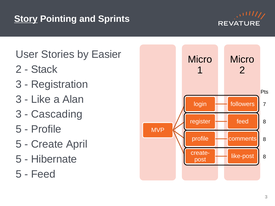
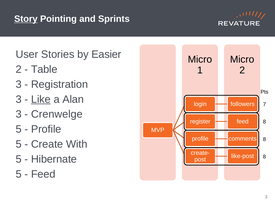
Stack: Stack -> Table
Like underline: none -> present
Cascading: Cascading -> Crenwelge
April: April -> With
